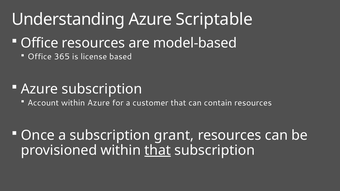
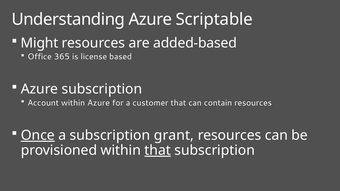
Office at (40, 43): Office -> Might
model-based: model-based -> added-based
Once underline: none -> present
